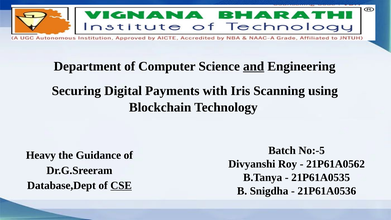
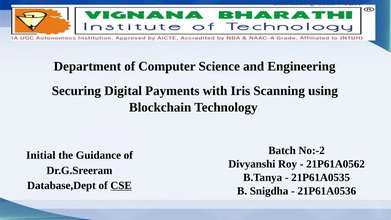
and underline: present -> none
No:-5: No:-5 -> No:-2
Heavy: Heavy -> Initial
